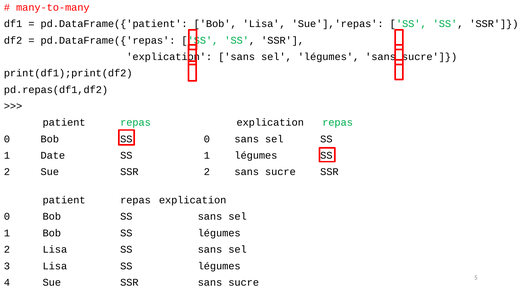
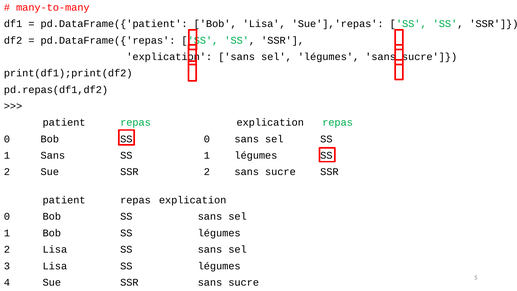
1 Date: Date -> Sans
